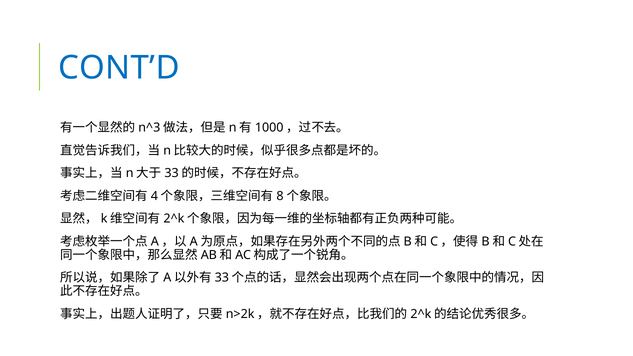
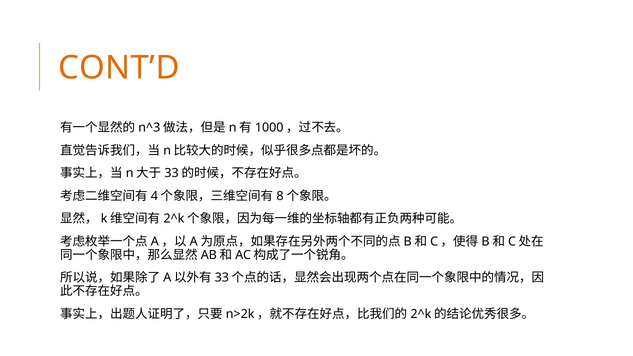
CONT’D colour: blue -> orange
